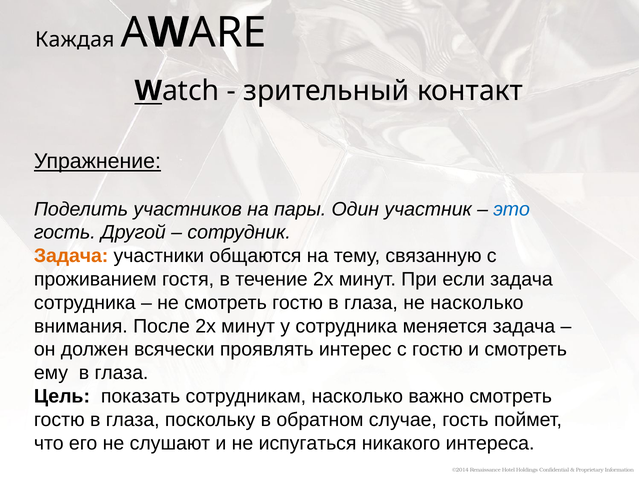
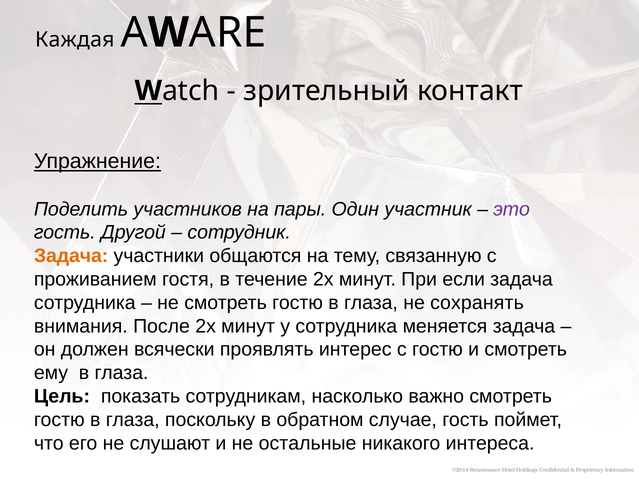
это colour: blue -> purple
не насколько: насколько -> сохранять
испугаться: испугаться -> остальные
